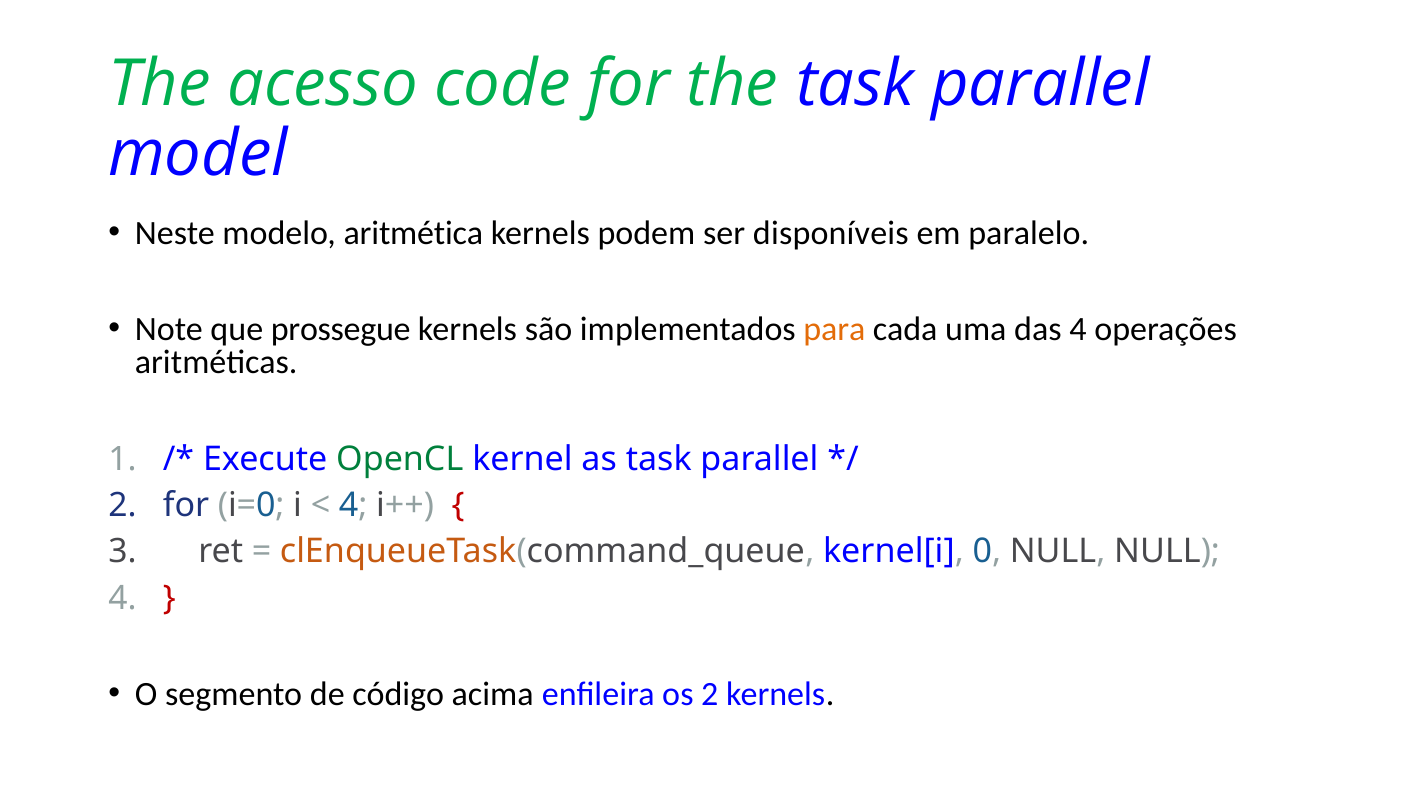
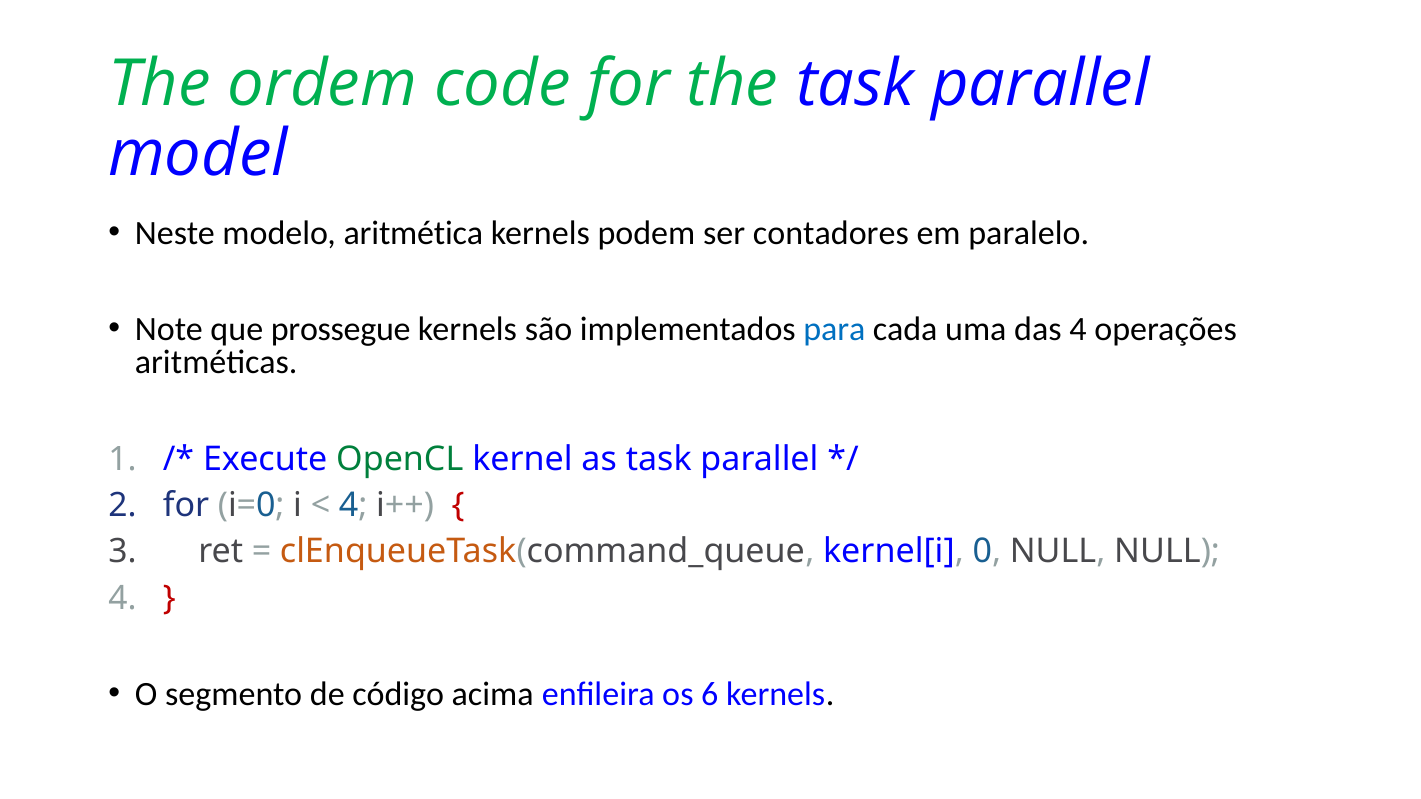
acesso: acesso -> ordem
disponíveis: disponíveis -> contadores
para colour: orange -> blue
os 2: 2 -> 6
